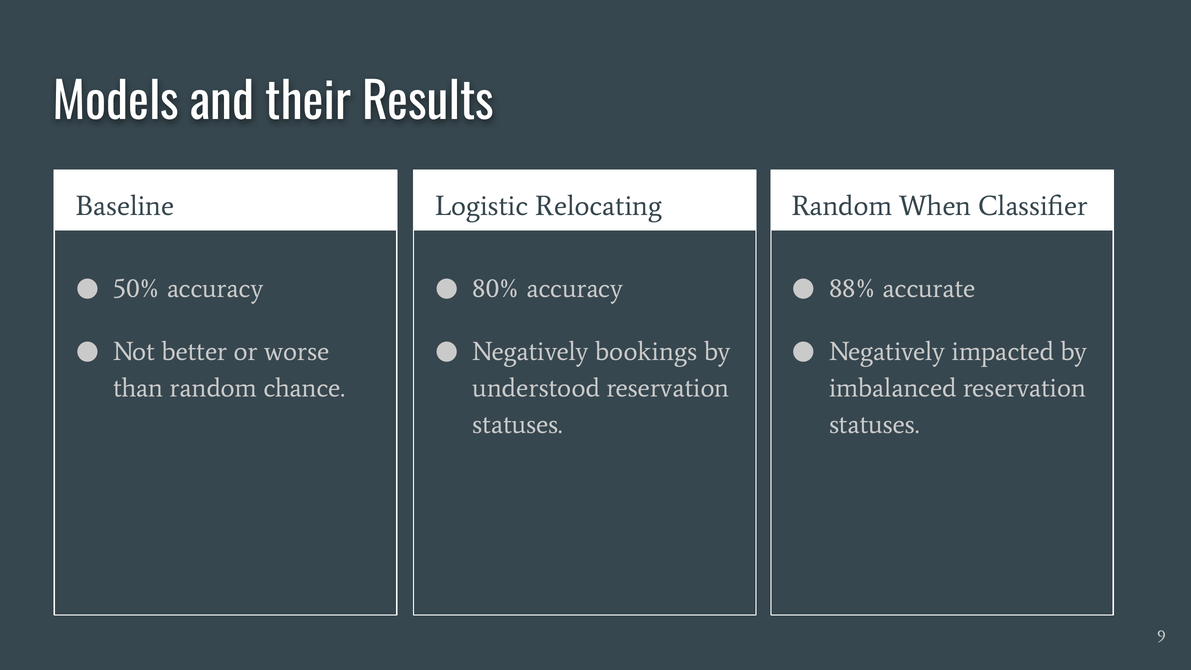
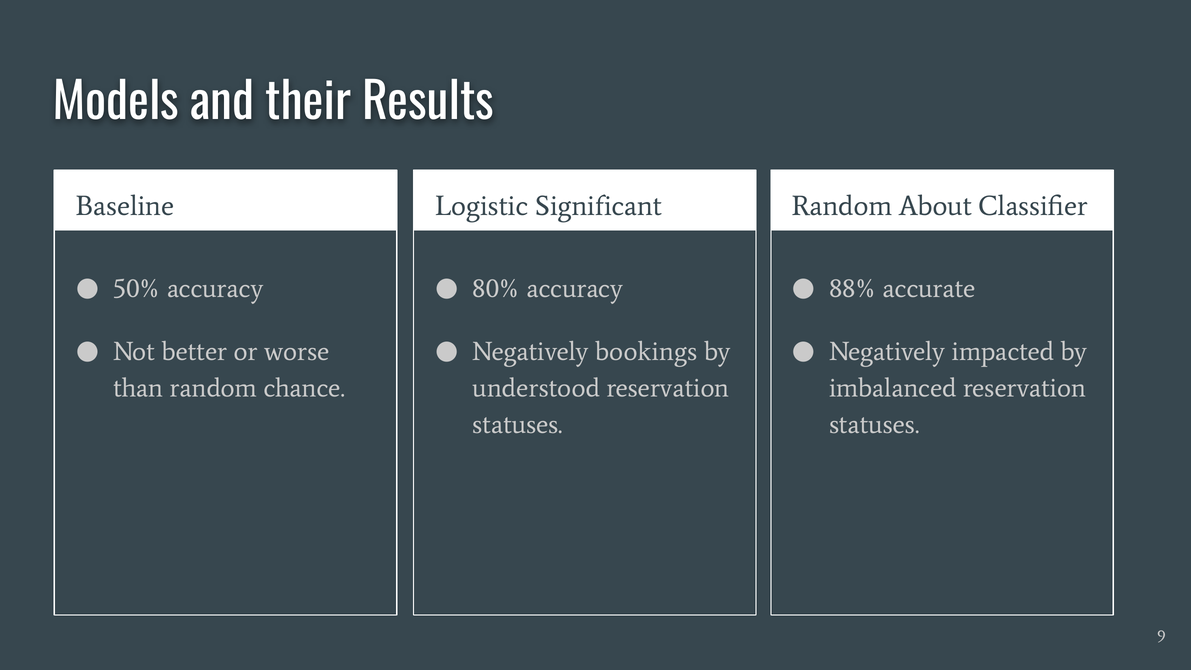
Relocating: Relocating -> Significant
When: When -> About
